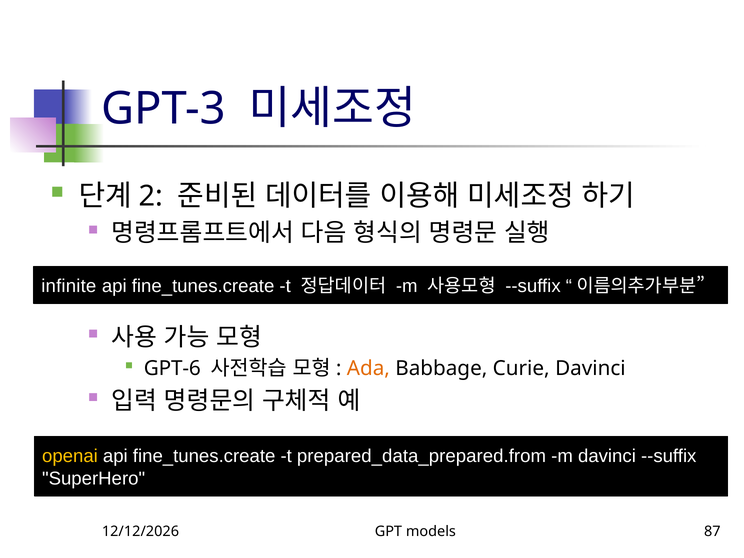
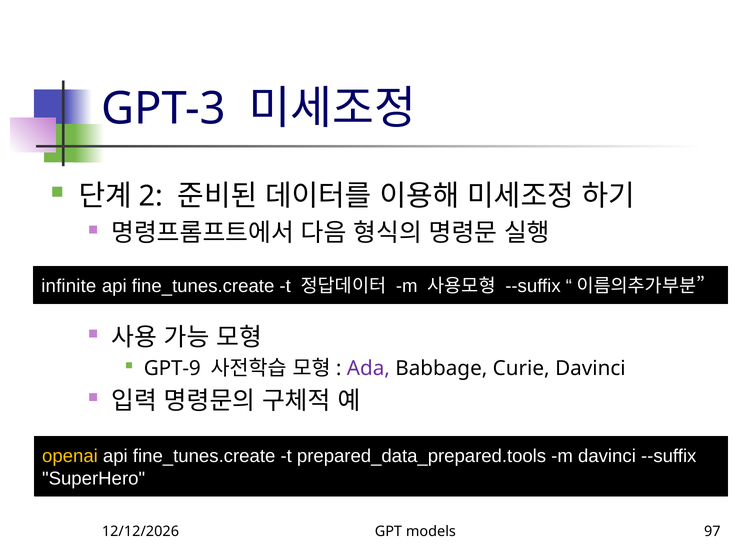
GPT-6: GPT-6 -> GPT-9
Ada colour: orange -> purple
prepared_data_prepared.from: prepared_data_prepared.from -> prepared_data_prepared.tools
87: 87 -> 97
